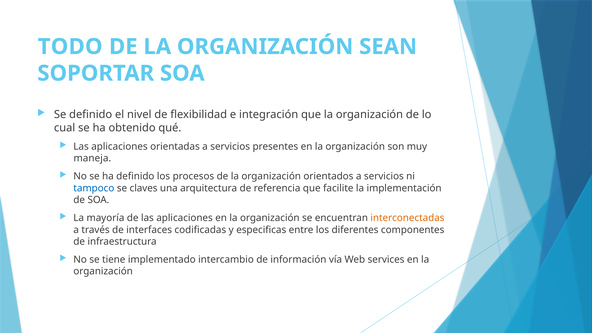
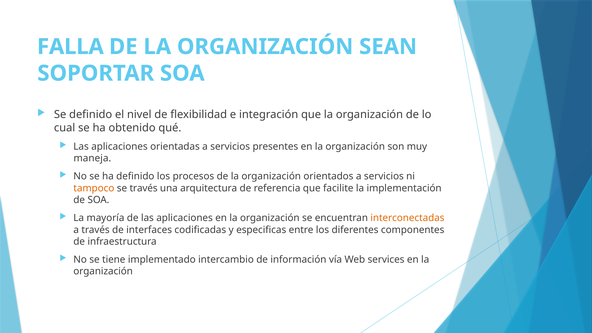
TODO: TODO -> FALLA
tampoco colour: blue -> orange
se claves: claves -> través
